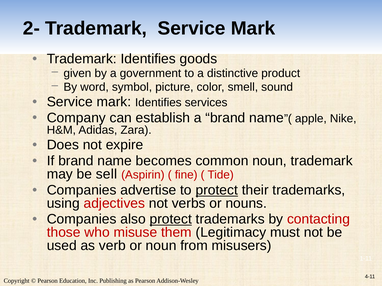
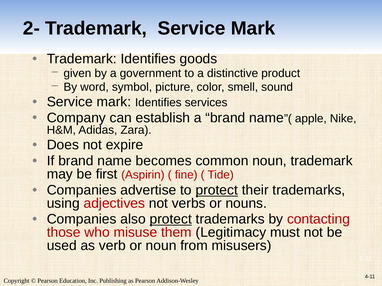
sell: sell -> first
